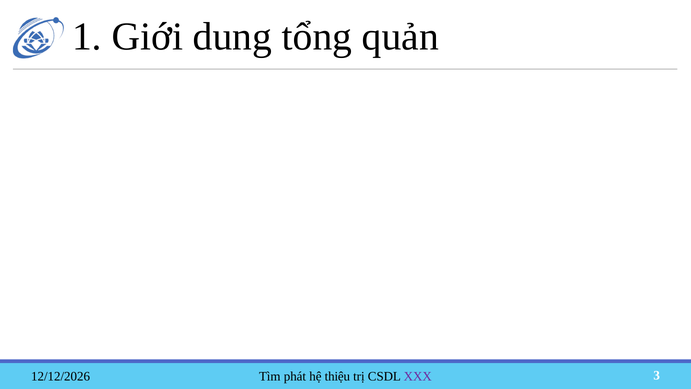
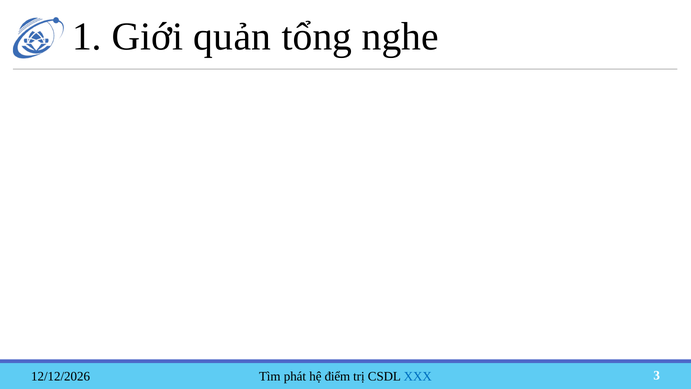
dung: dung -> quản
quản: quản -> nghe
thiệu: thiệu -> điểm
XXX colour: purple -> blue
